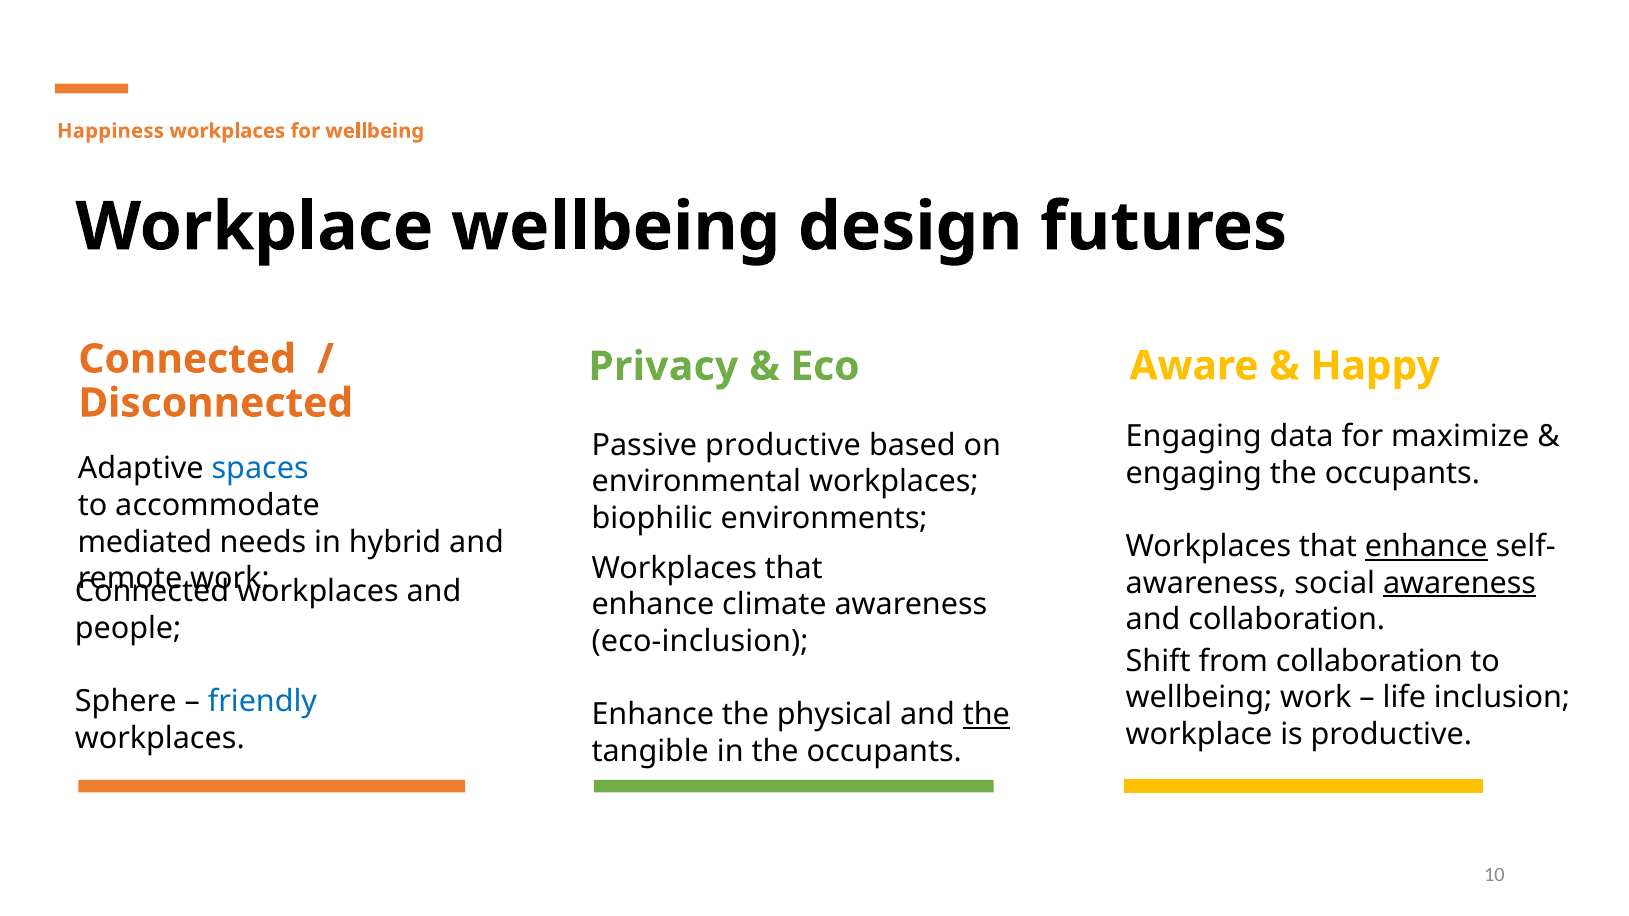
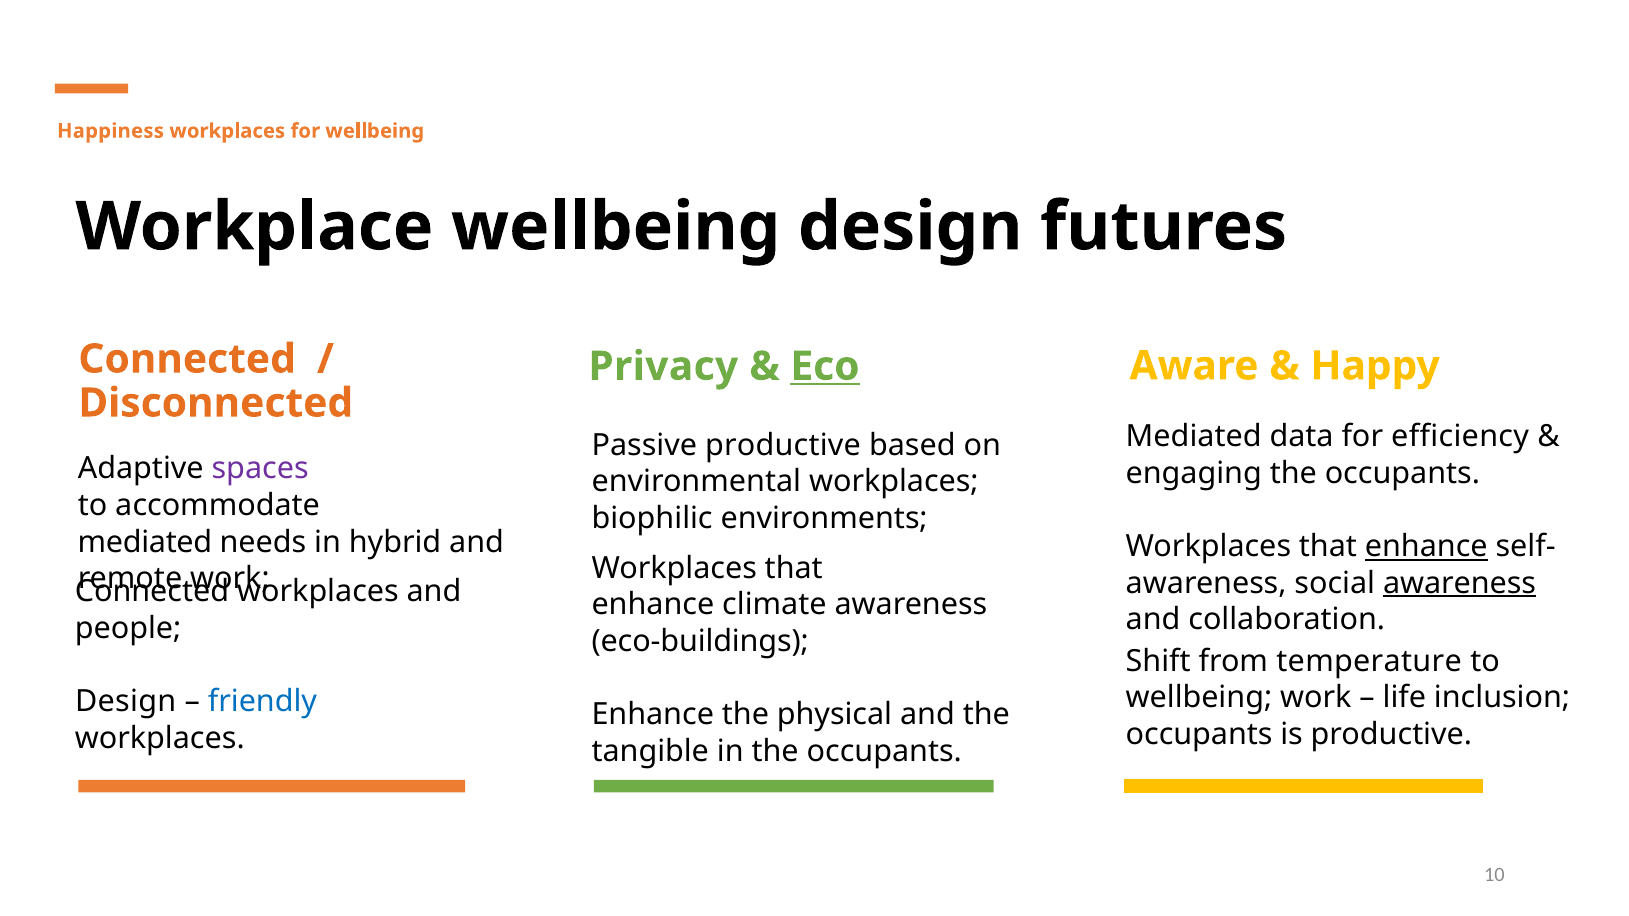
Eco underline: none -> present
Engaging at (1194, 437): Engaging -> Mediated
maximize: maximize -> efficiency
spaces colour: blue -> purple
eco-inclusion: eco-inclusion -> eco-buildings
from collaboration: collaboration -> temperature
Sphere at (126, 702): Sphere -> Design
the at (986, 715) underline: present -> none
workplace at (1199, 735): workplace -> occupants
